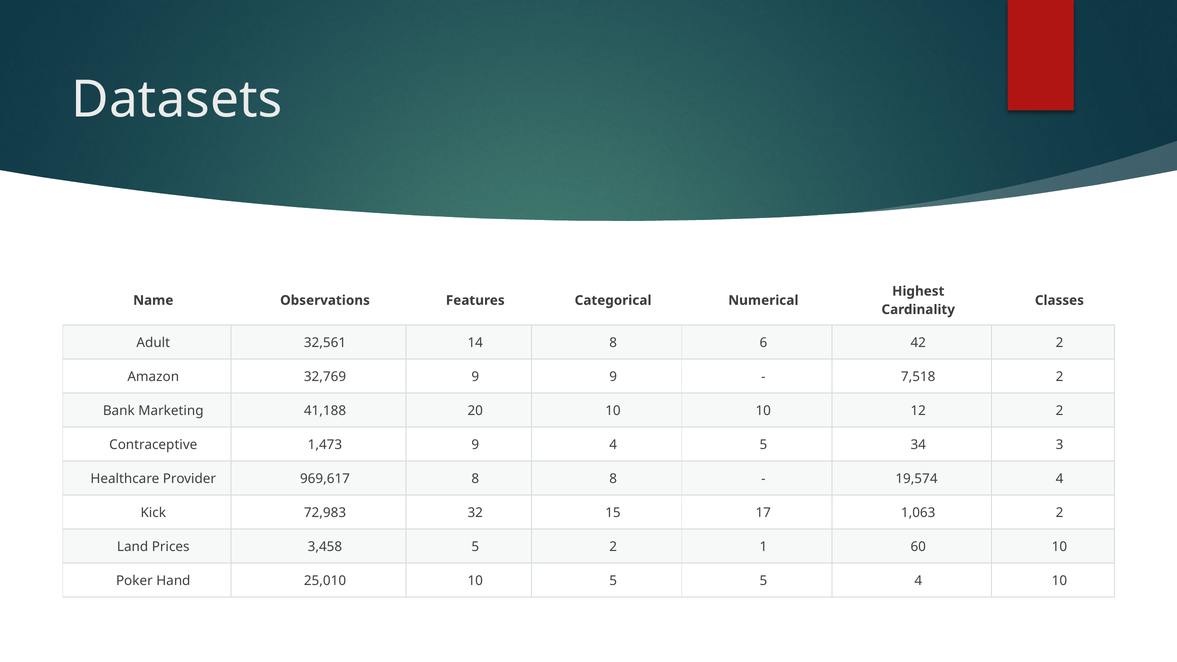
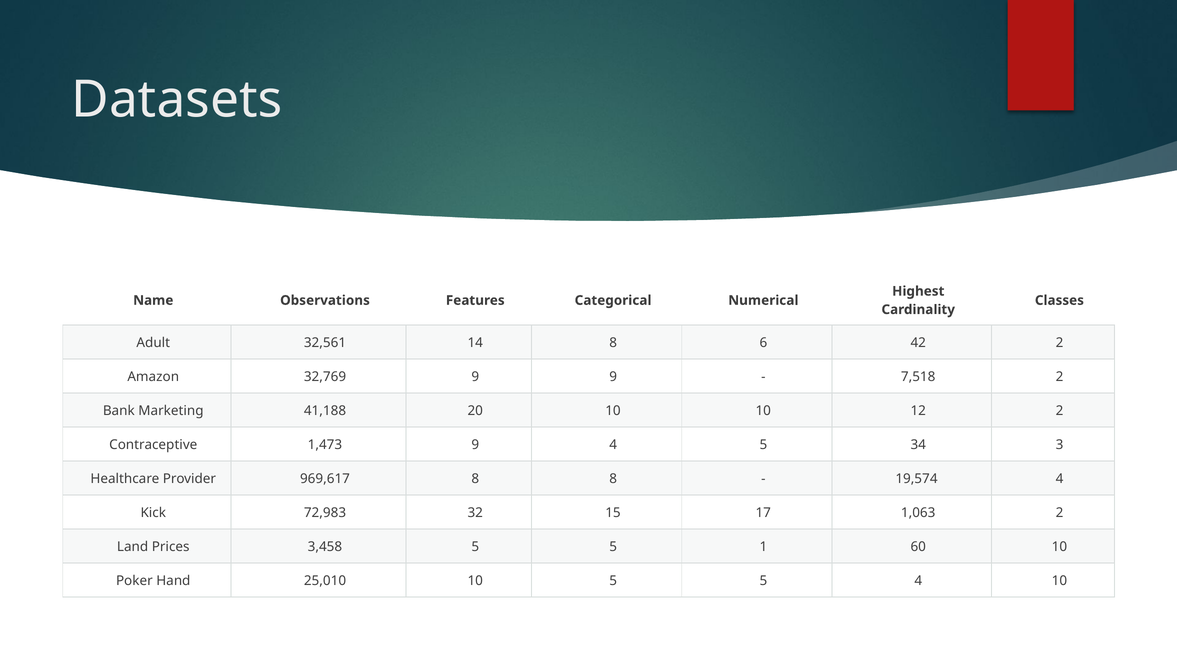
3,458 5 2: 2 -> 5
